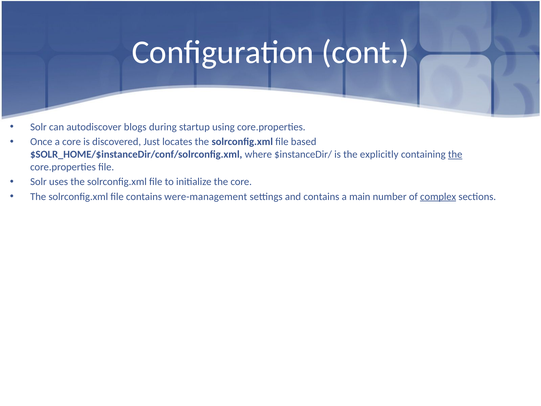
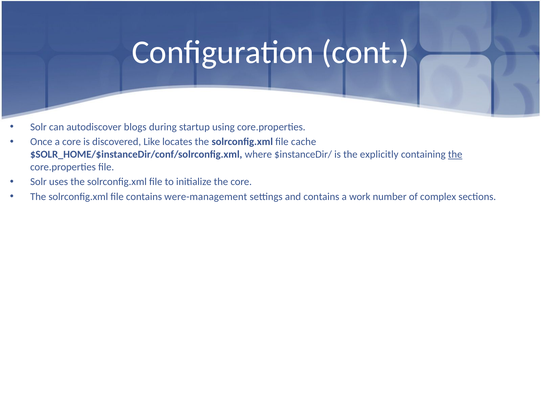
Just: Just -> Like
based: based -> cache
main: main -> work
complex underline: present -> none
